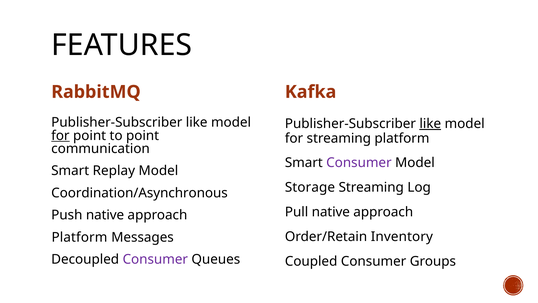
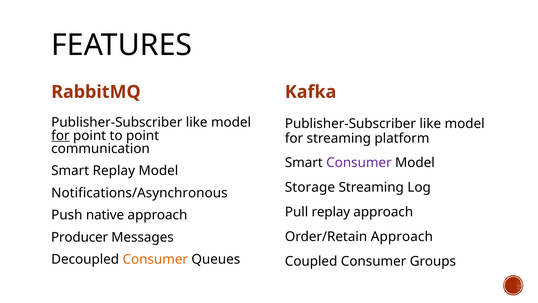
like at (430, 124) underline: present -> none
Coordination/Asynchronous: Coordination/Asynchronous -> Notifications/Asynchronous
Pull native: native -> replay
Order/Retain Inventory: Inventory -> Approach
Platform at (79, 237): Platform -> Producer
Consumer at (155, 259) colour: purple -> orange
